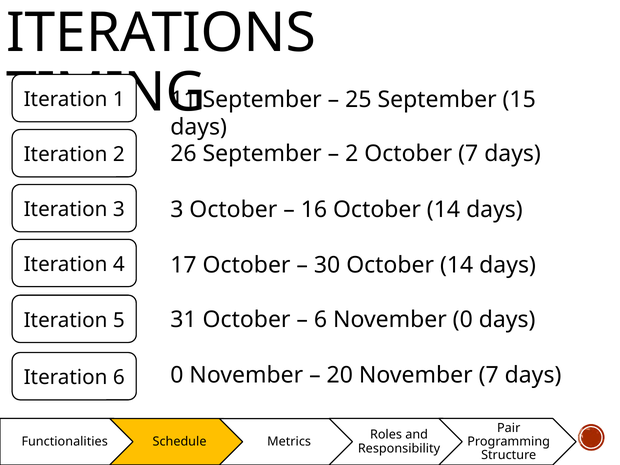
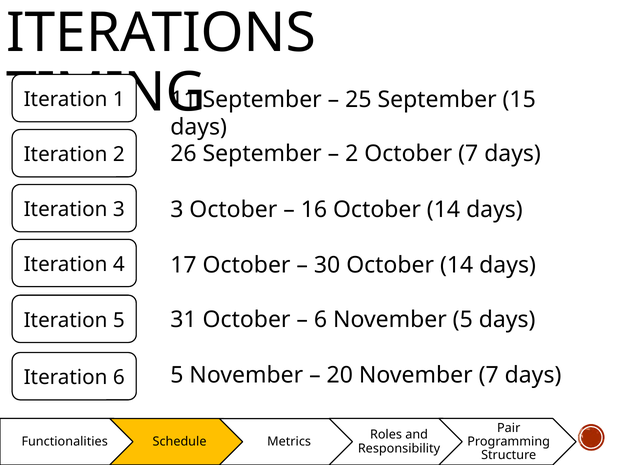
November 0: 0 -> 5
6 0: 0 -> 5
